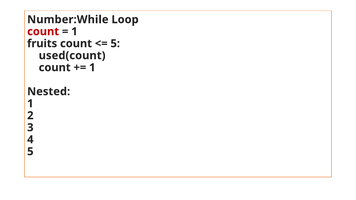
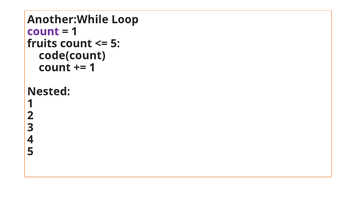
Number:While: Number:While -> Another:While
count at (43, 32) colour: red -> purple
used(count: used(count -> code(count
